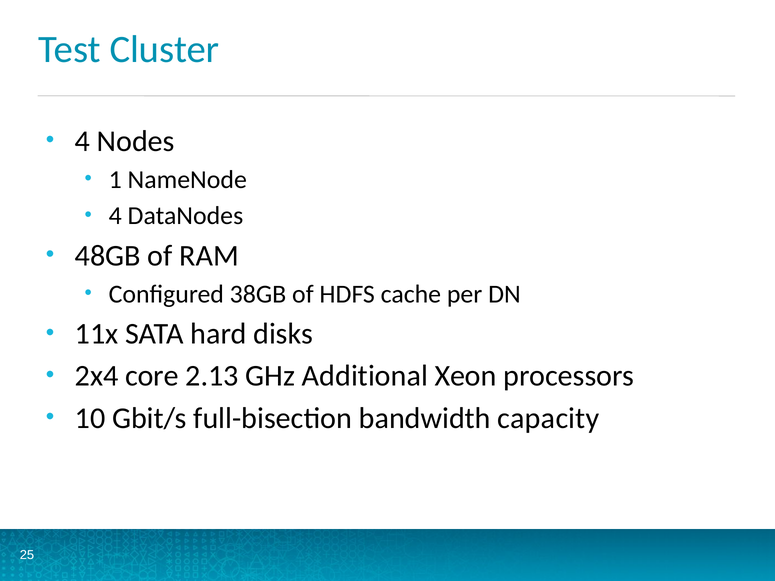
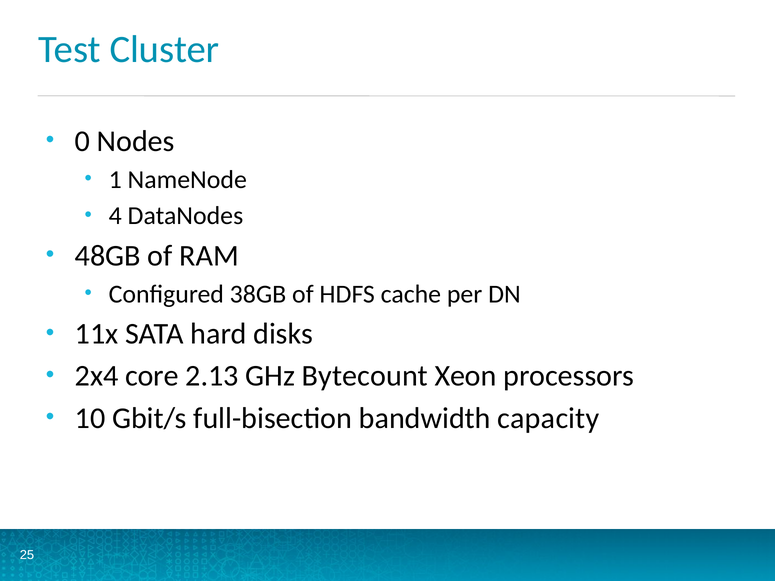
4 at (82, 141): 4 -> 0
Additional: Additional -> Bytecount
